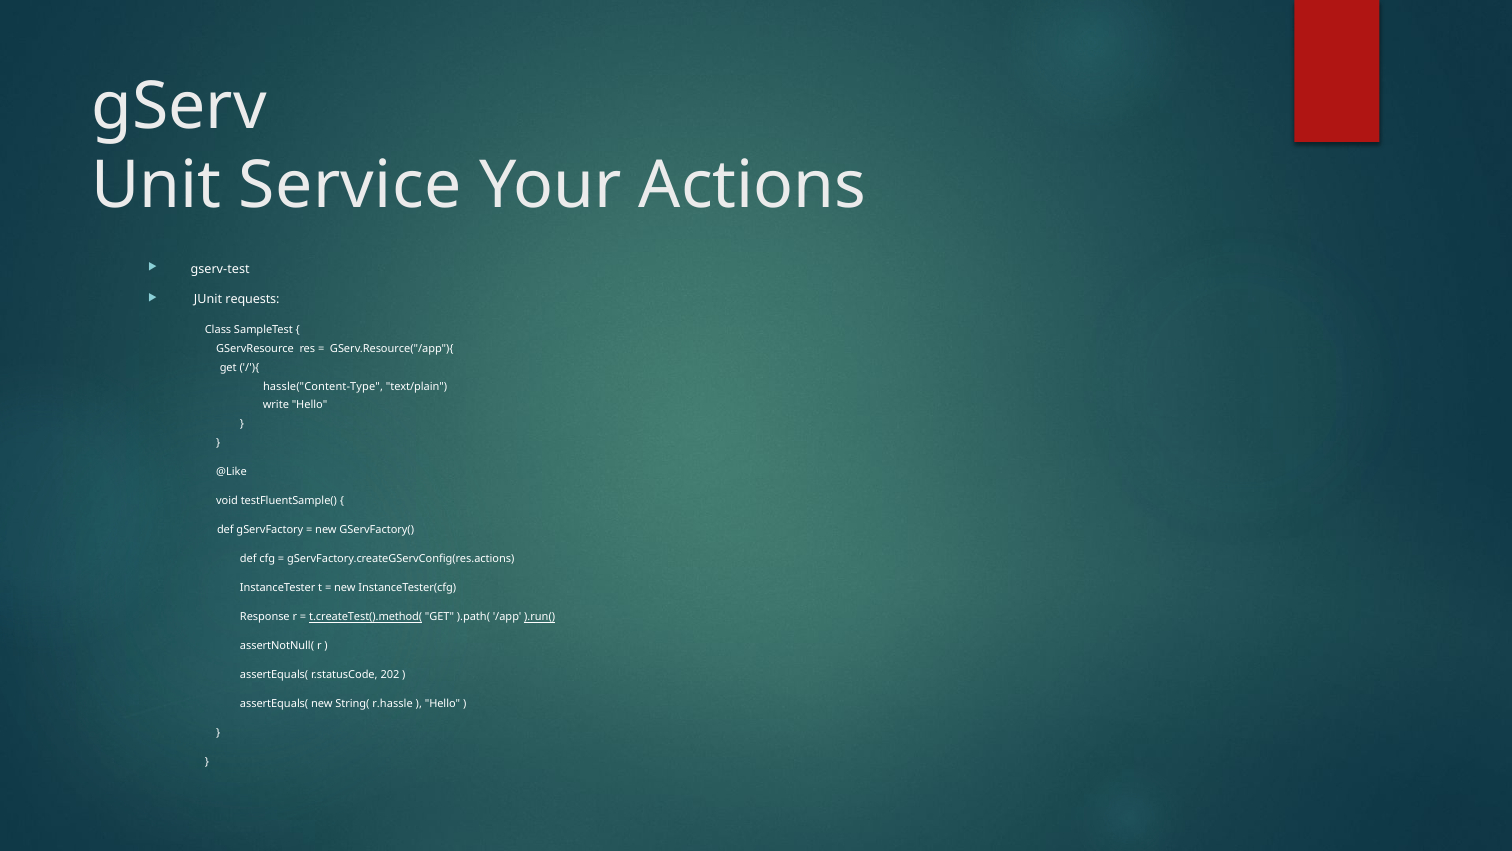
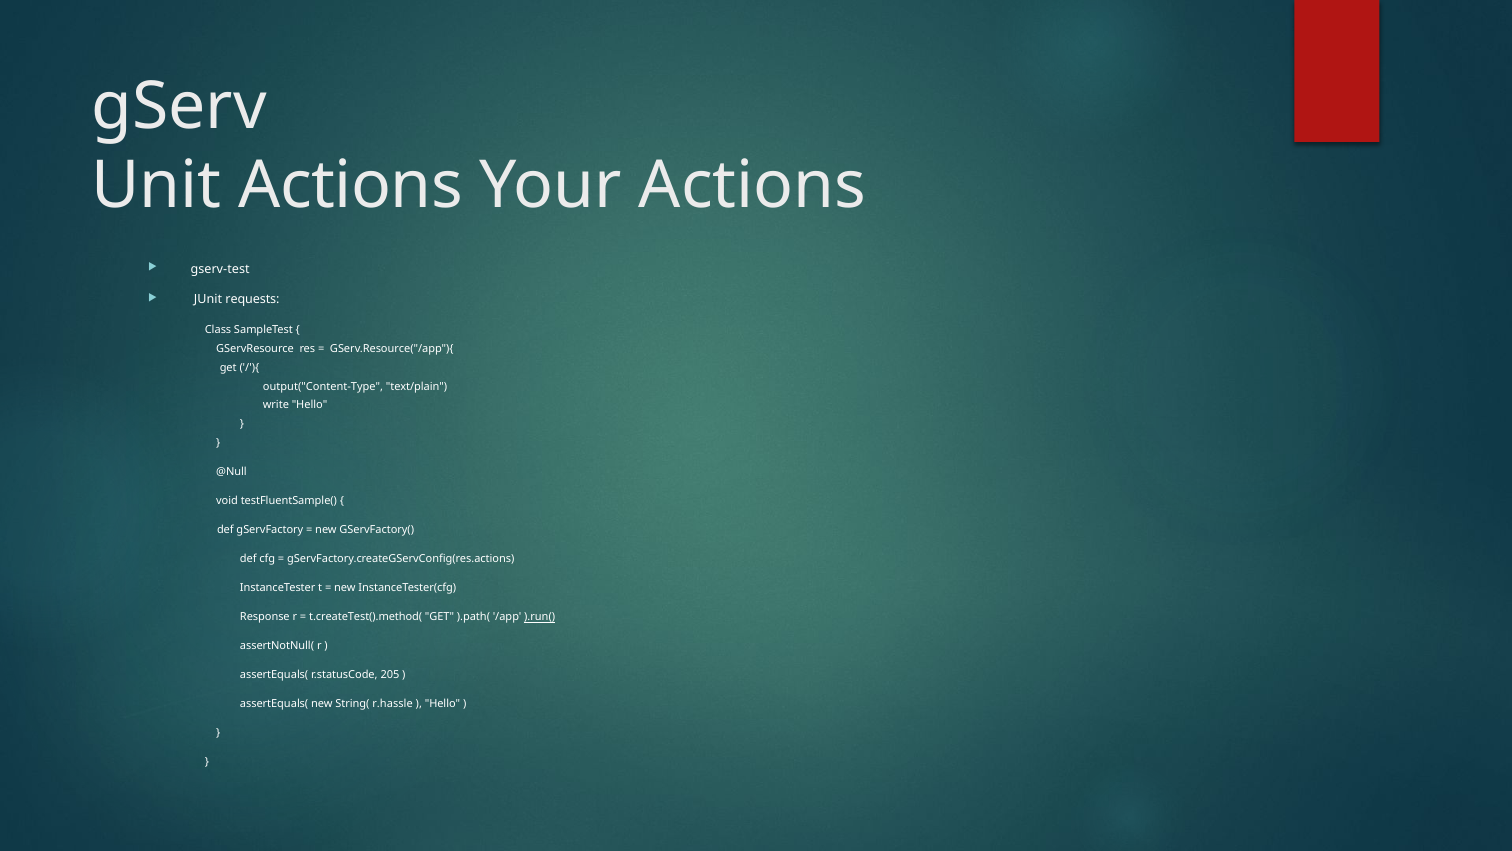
Unit Service: Service -> Actions
hassle("Content-Type: hassle("Content-Type -> output("Content-Type
@Like: @Like -> @Null
t.createTest().method( underline: present -> none
202: 202 -> 205
